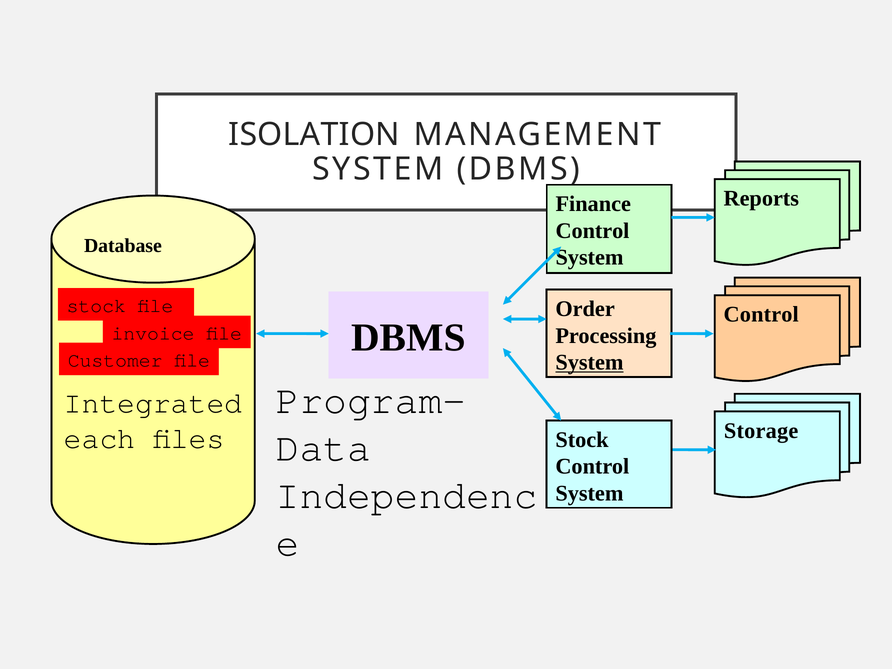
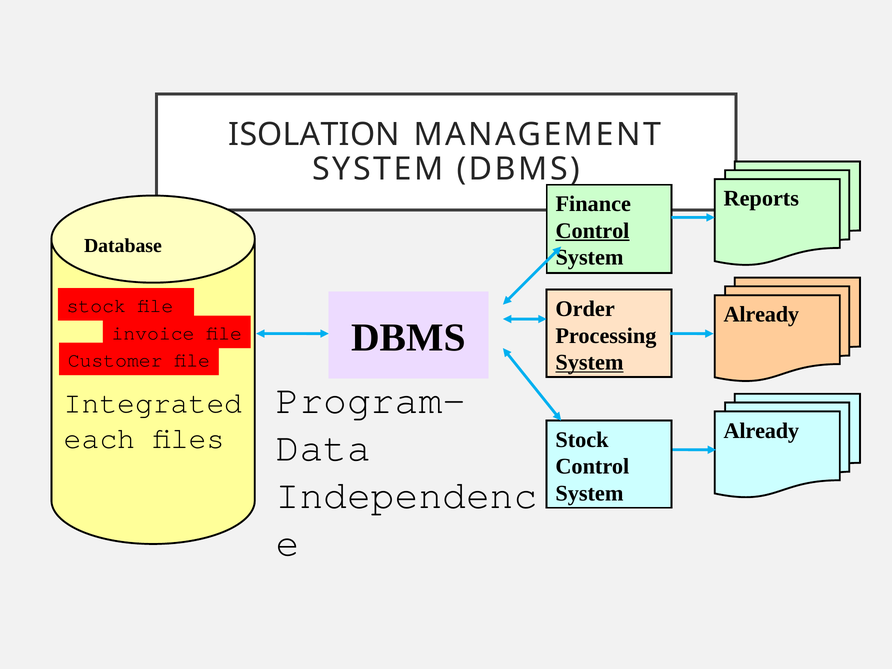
Control at (592, 231) underline: none -> present
Control at (761, 315): Control -> Already
Storage at (761, 431): Storage -> Already
